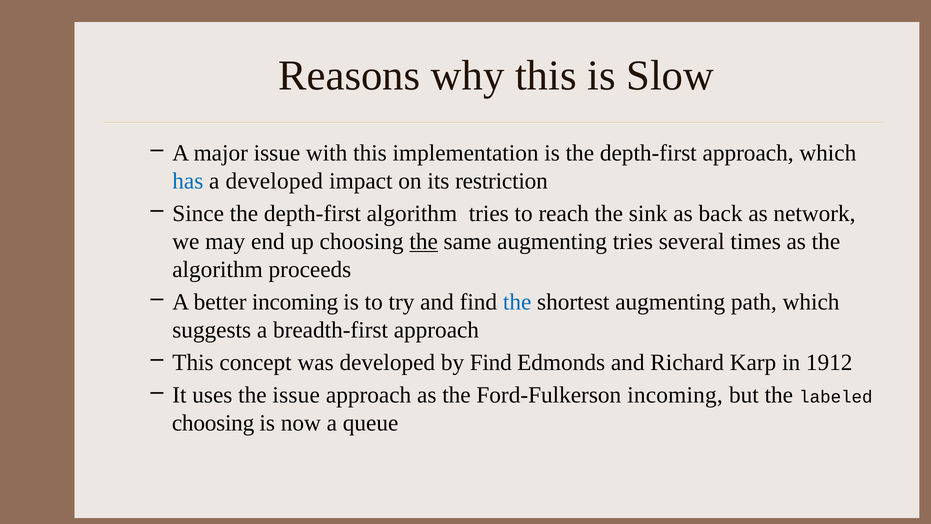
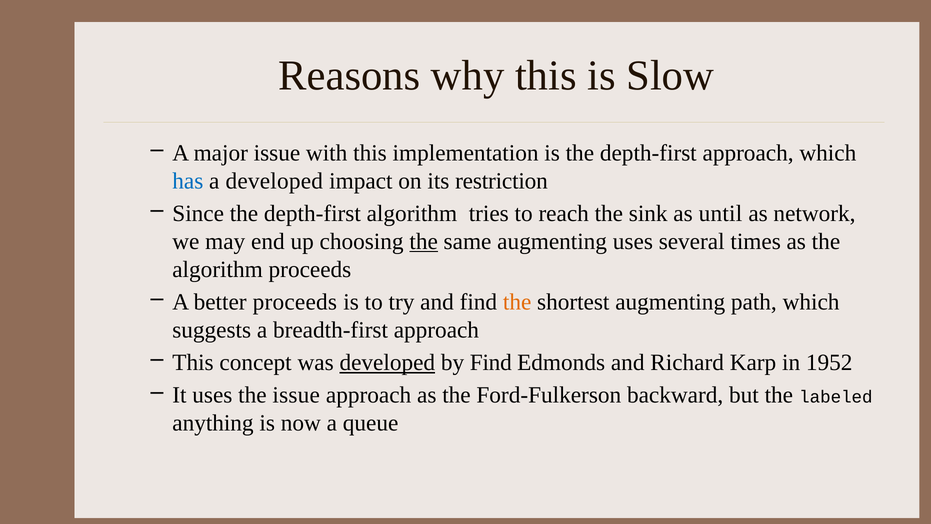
back: back -> until
augmenting tries: tries -> uses
better incoming: incoming -> proceeds
the at (517, 302) colour: blue -> orange
developed at (387, 362) underline: none -> present
1912: 1912 -> 1952
Ford-Fulkerson incoming: incoming -> backward
choosing at (213, 423): choosing -> anything
